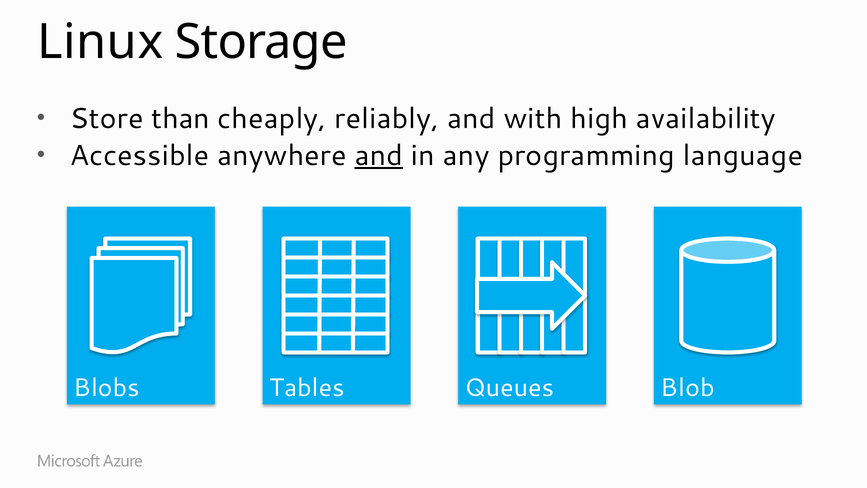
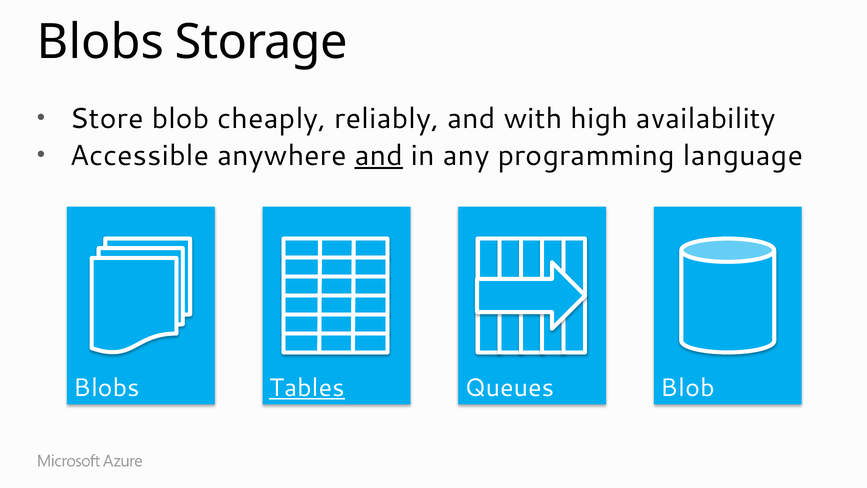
Linux at (100, 42): Linux -> Blobs
Store than: than -> blob
Tables underline: none -> present
